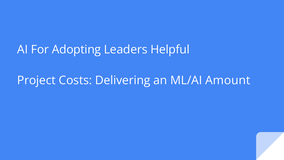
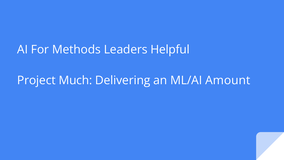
Adopting: Adopting -> Methods
Costs: Costs -> Much
